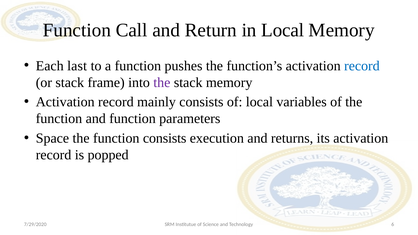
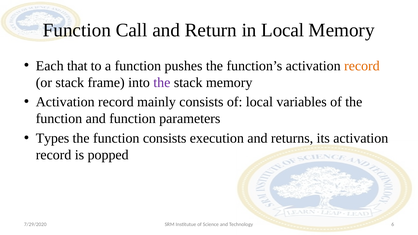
last: last -> that
record at (362, 66) colour: blue -> orange
Space: Space -> Types
